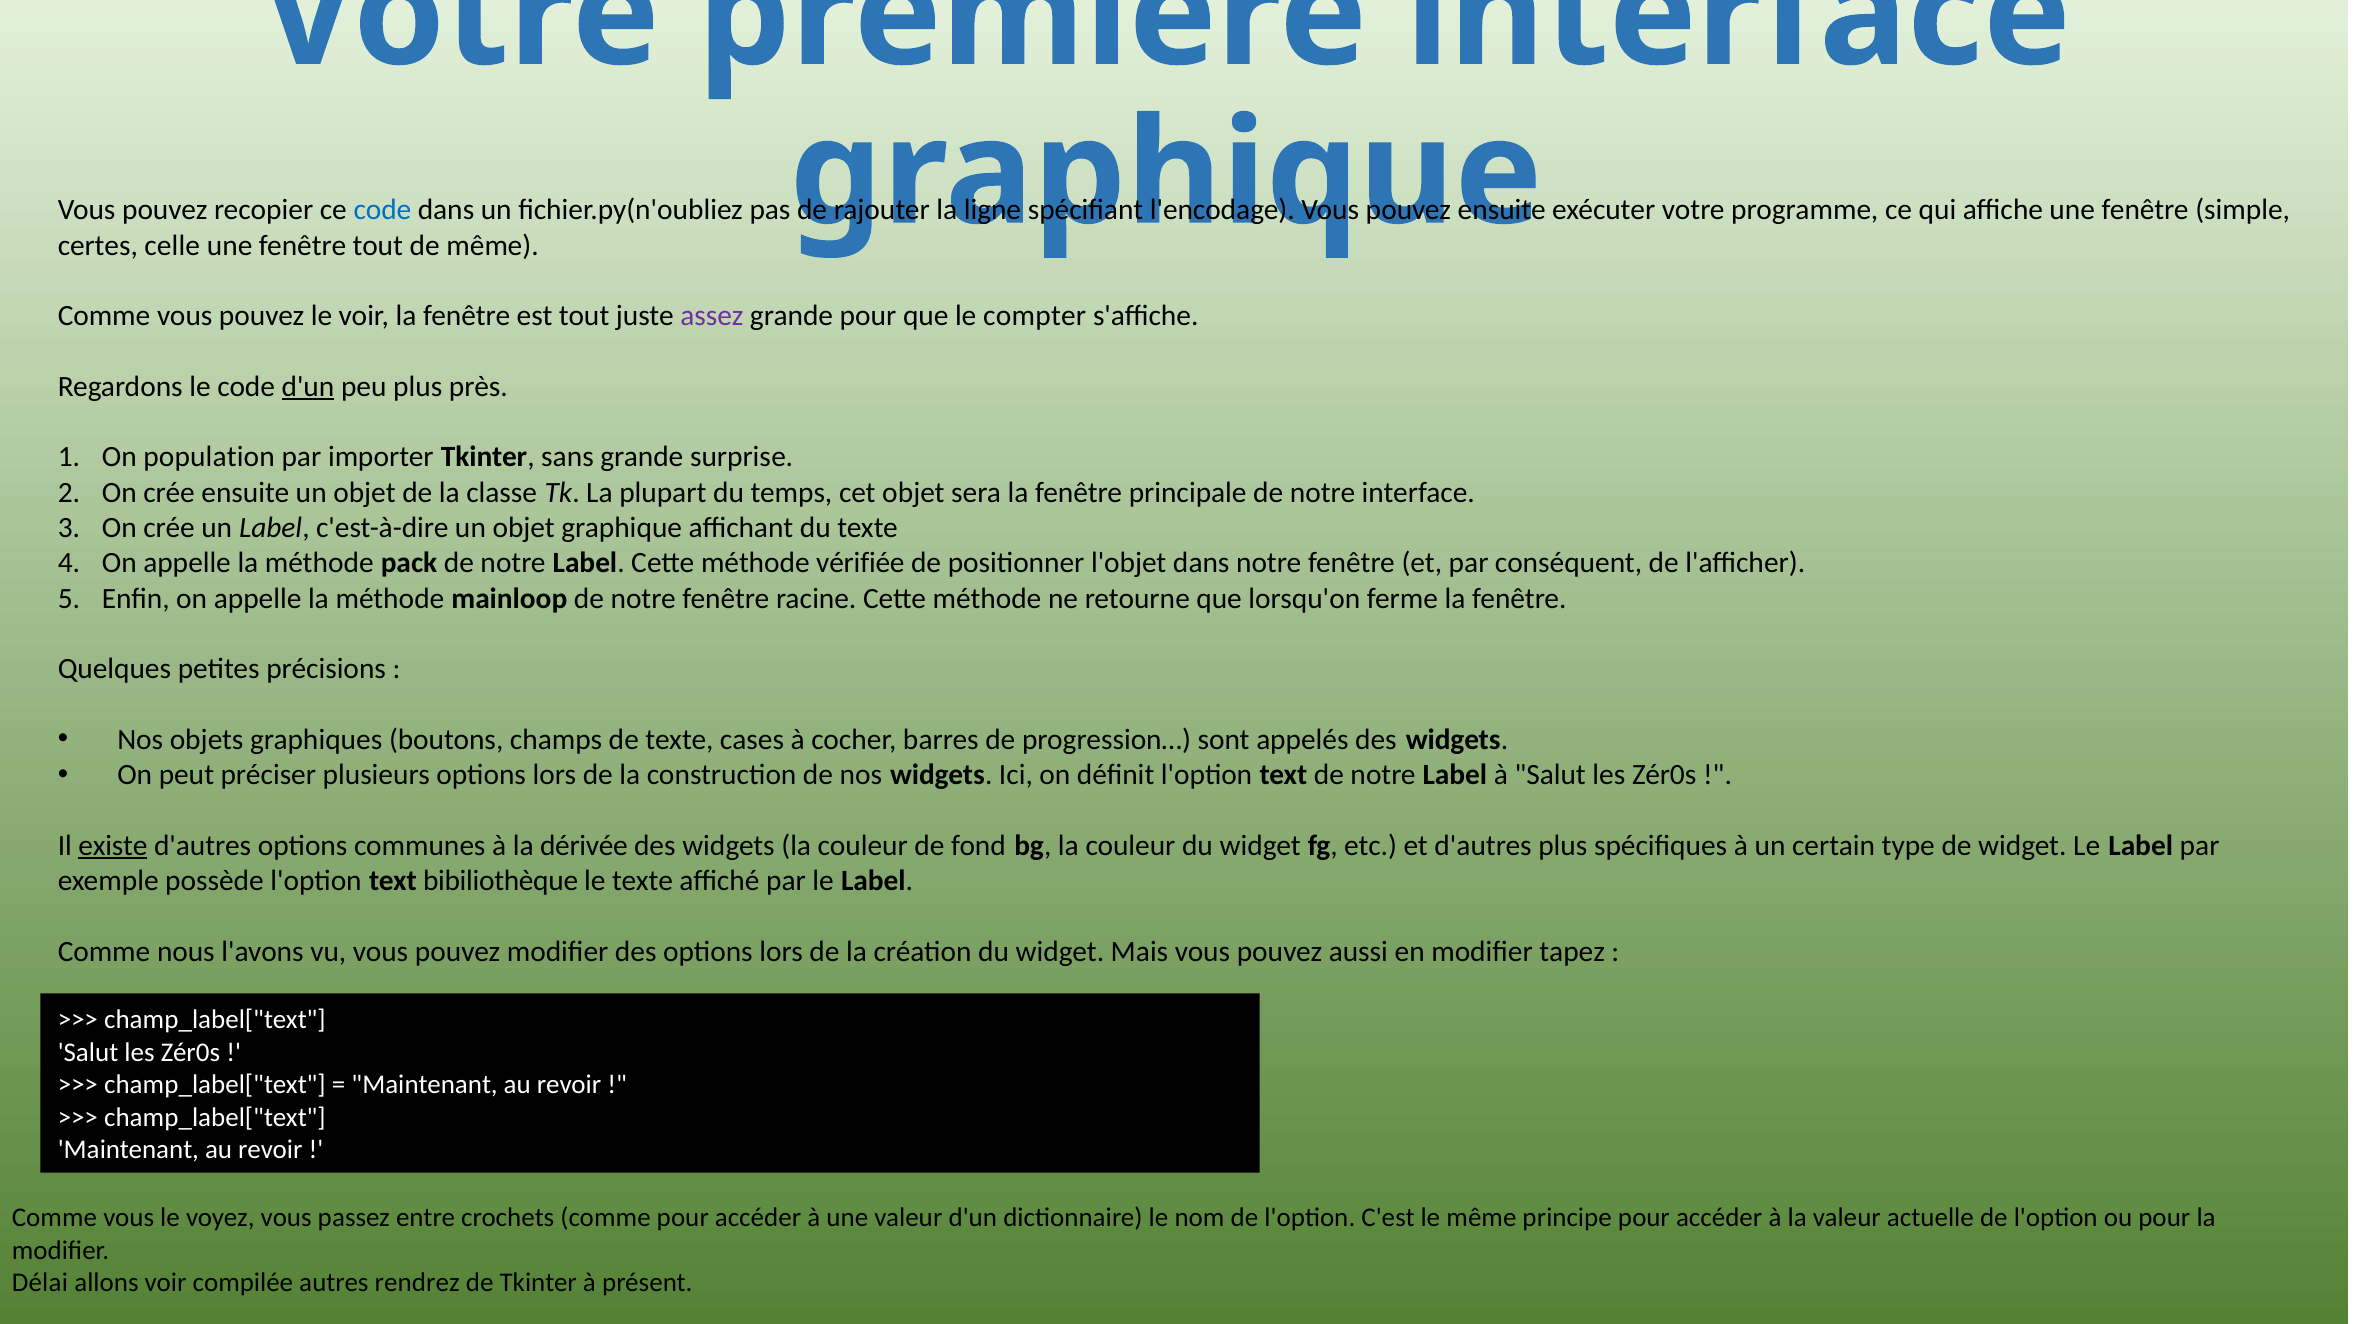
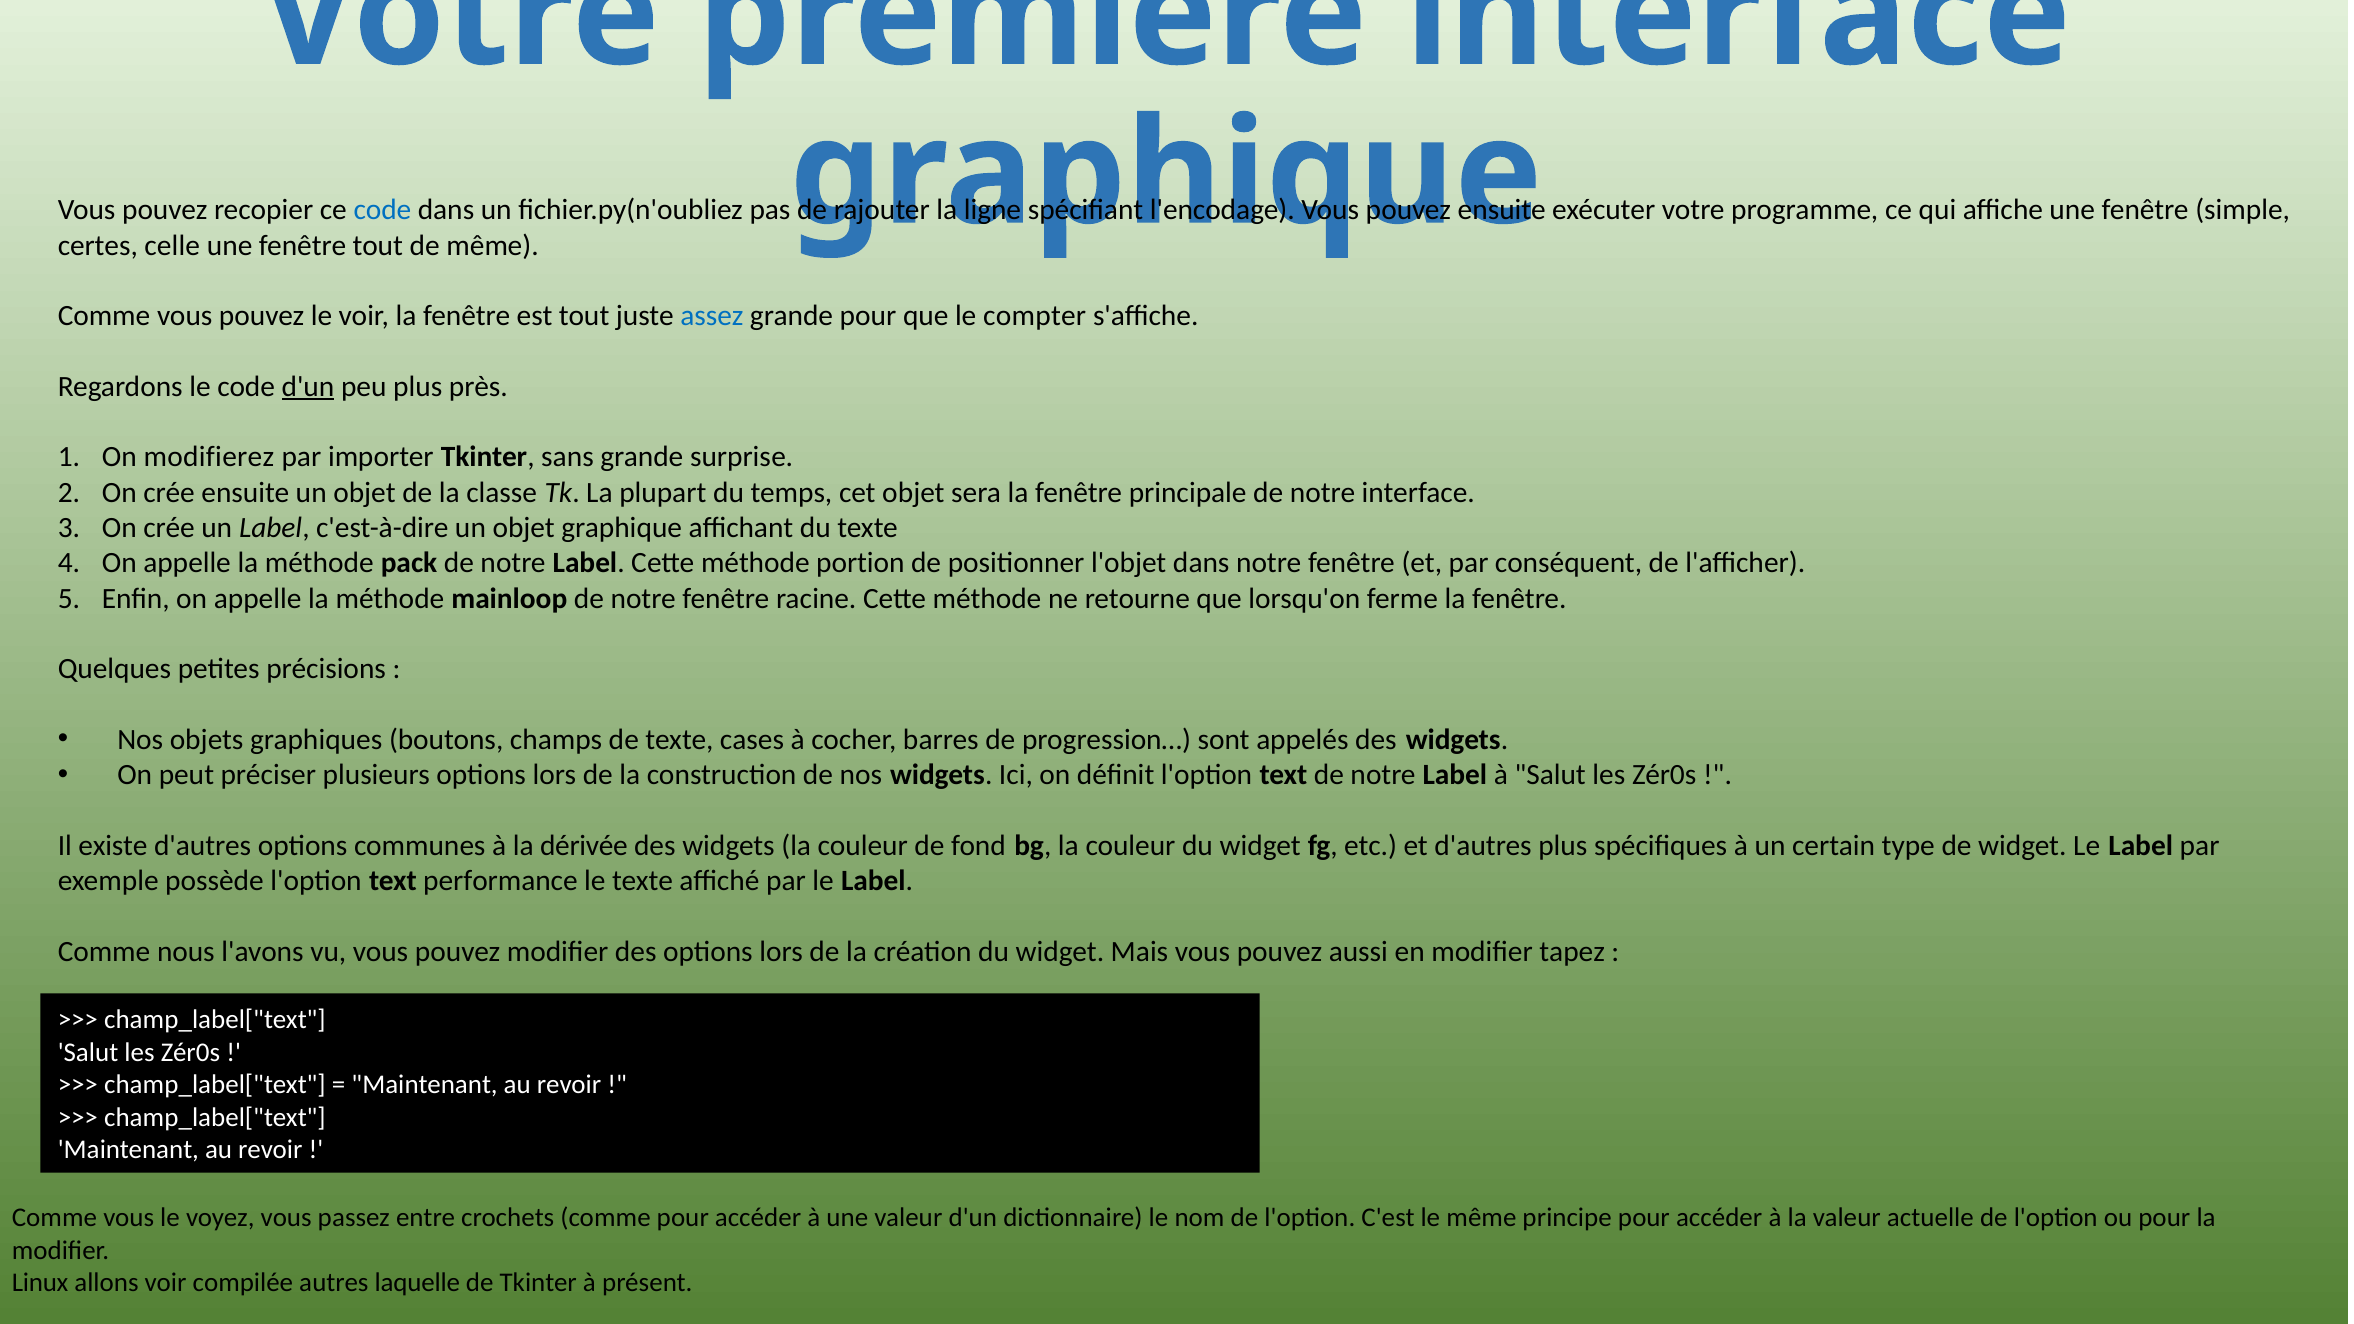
assez colour: purple -> blue
population: population -> modifierez
vérifiée: vérifiée -> portion
existe underline: present -> none
bibiliothèque: bibiliothèque -> performance
Délai: Délai -> Linux
rendrez: rendrez -> laquelle
